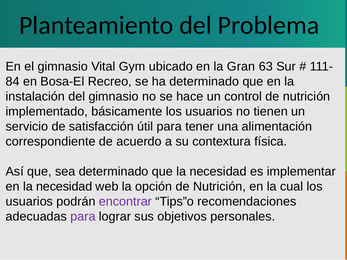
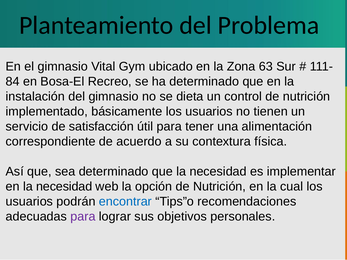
Gran: Gran -> Zona
hace: hace -> dieta
encontrar colour: purple -> blue
